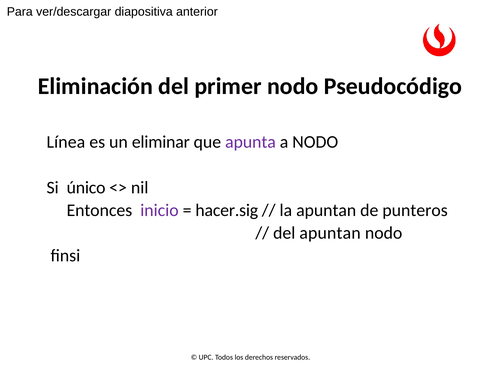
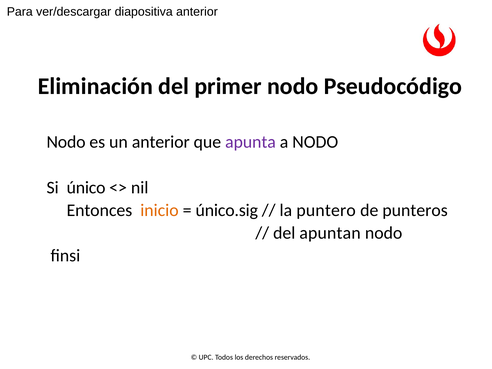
Línea at (66, 142): Línea -> Nodo
un eliminar: eliminar -> anterior
inicio colour: purple -> orange
hacer.sig: hacer.sig -> único.sig
la apuntan: apuntan -> puntero
